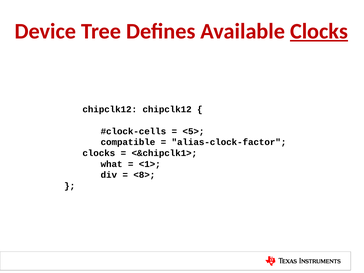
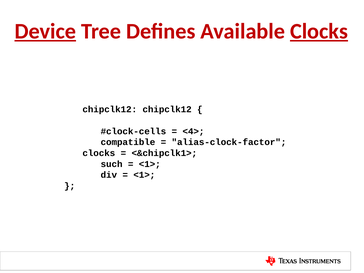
Device underline: none -> present
<5>: <5> -> <4>
what: what -> such
<8> at (144, 175): <8> -> <1>
